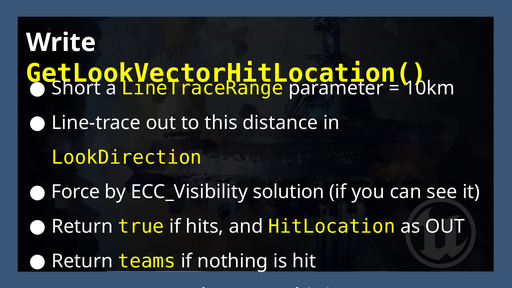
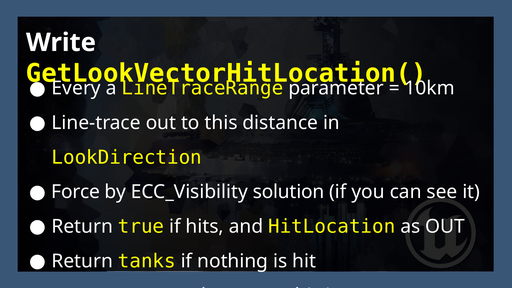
Short: Short -> Every
teams: teams -> tanks
